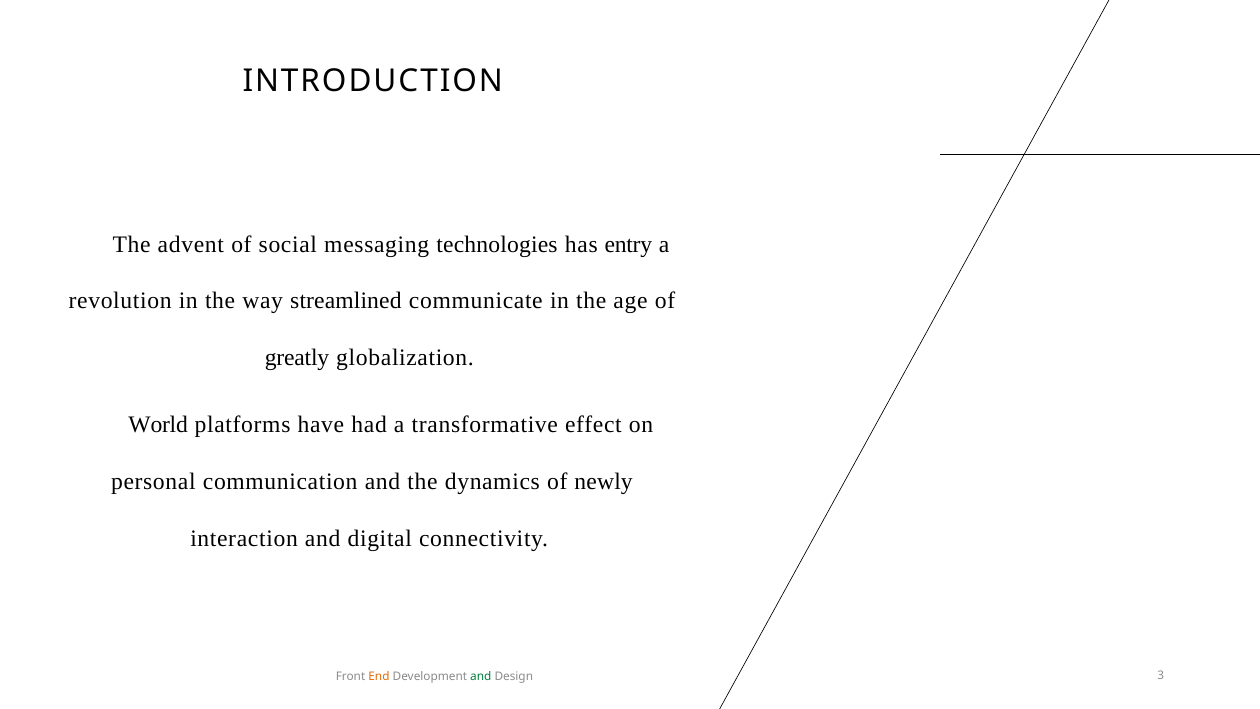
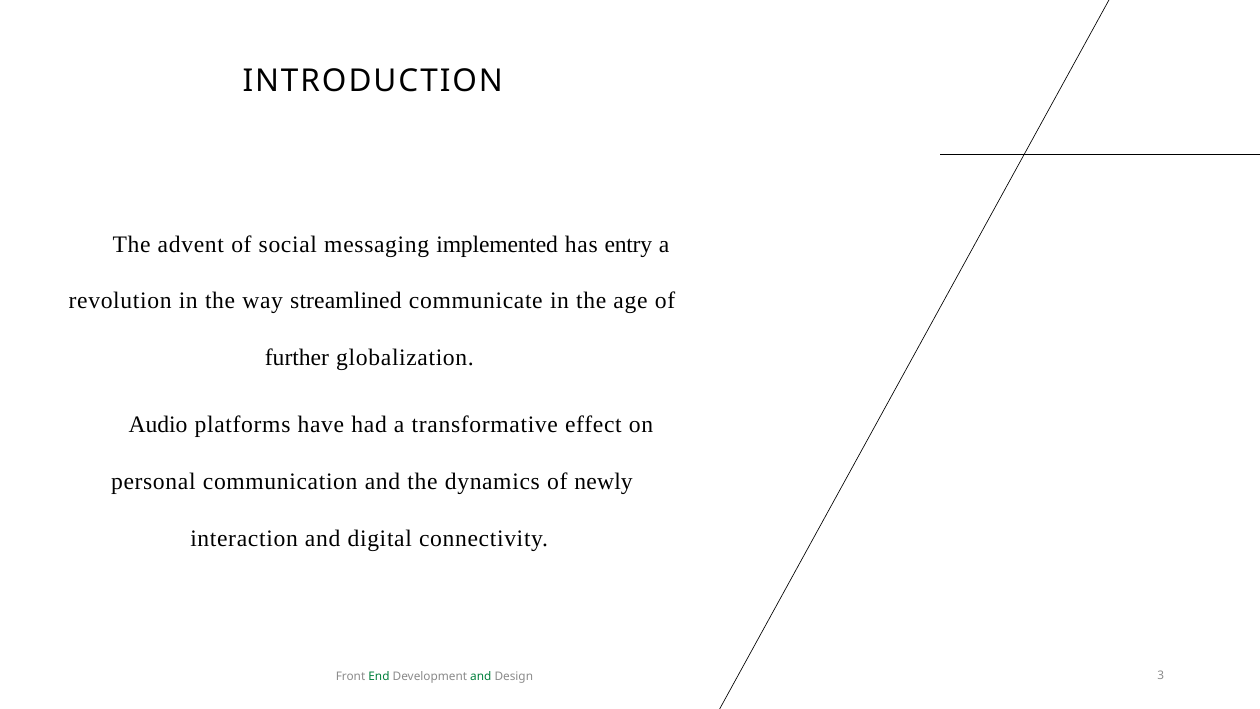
technologies: technologies -> implemented
greatly: greatly -> further
World: World -> Audio
End colour: orange -> green
